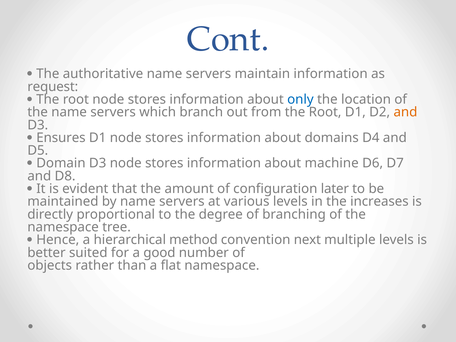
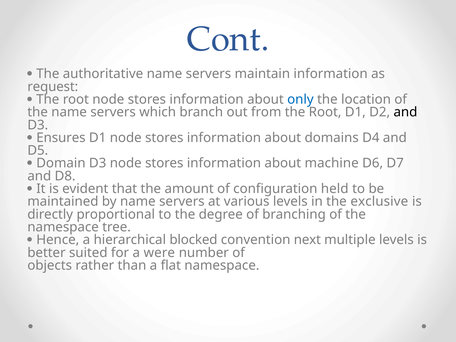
and at (405, 112) colour: orange -> black
later: later -> held
increases: increases -> exclusive
method: method -> blocked
good: good -> were
